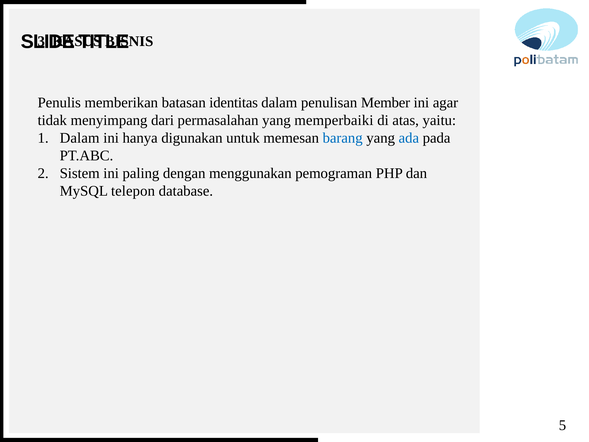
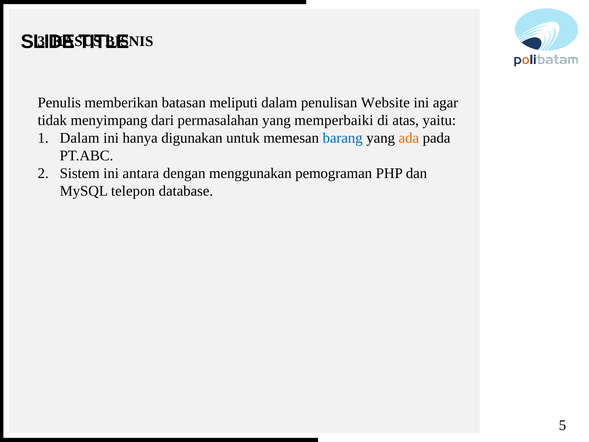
identitas: identitas -> meliputi
Member: Member -> Website
ada colour: blue -> orange
paling: paling -> antara
